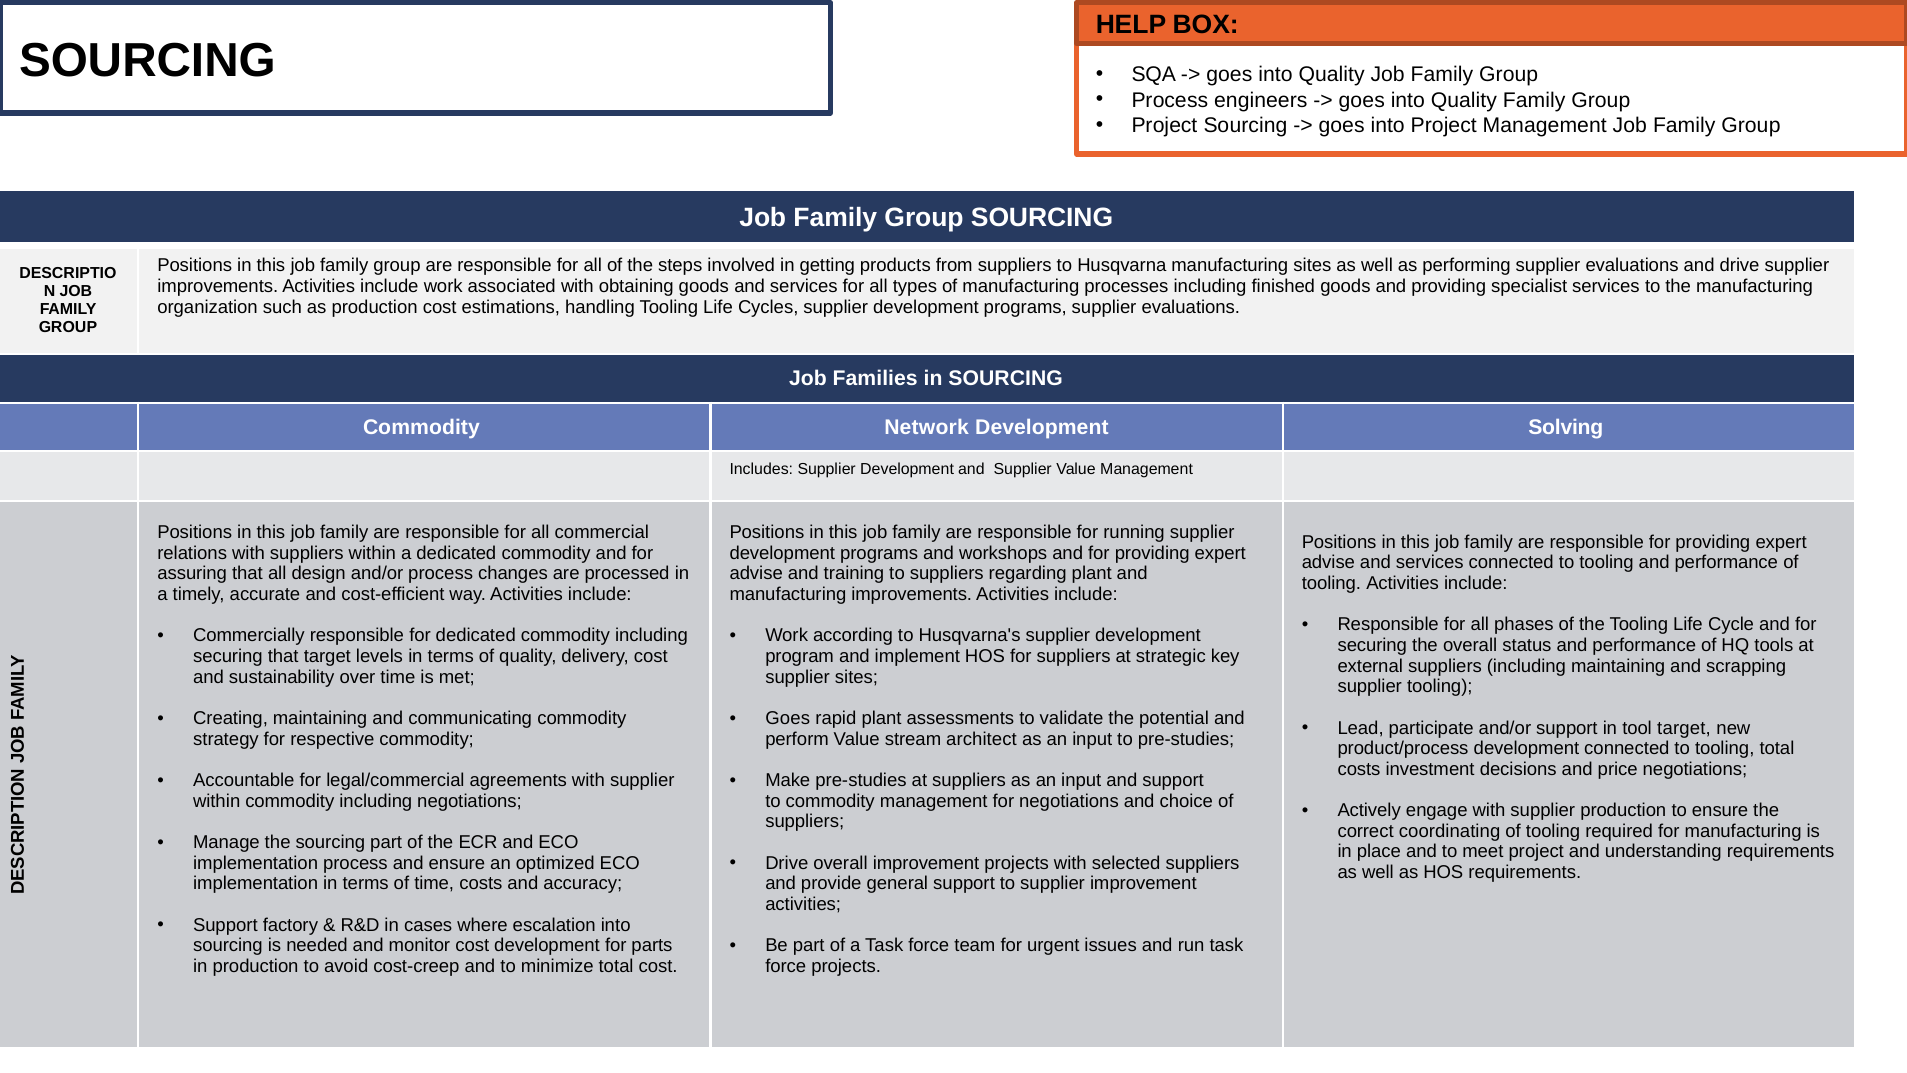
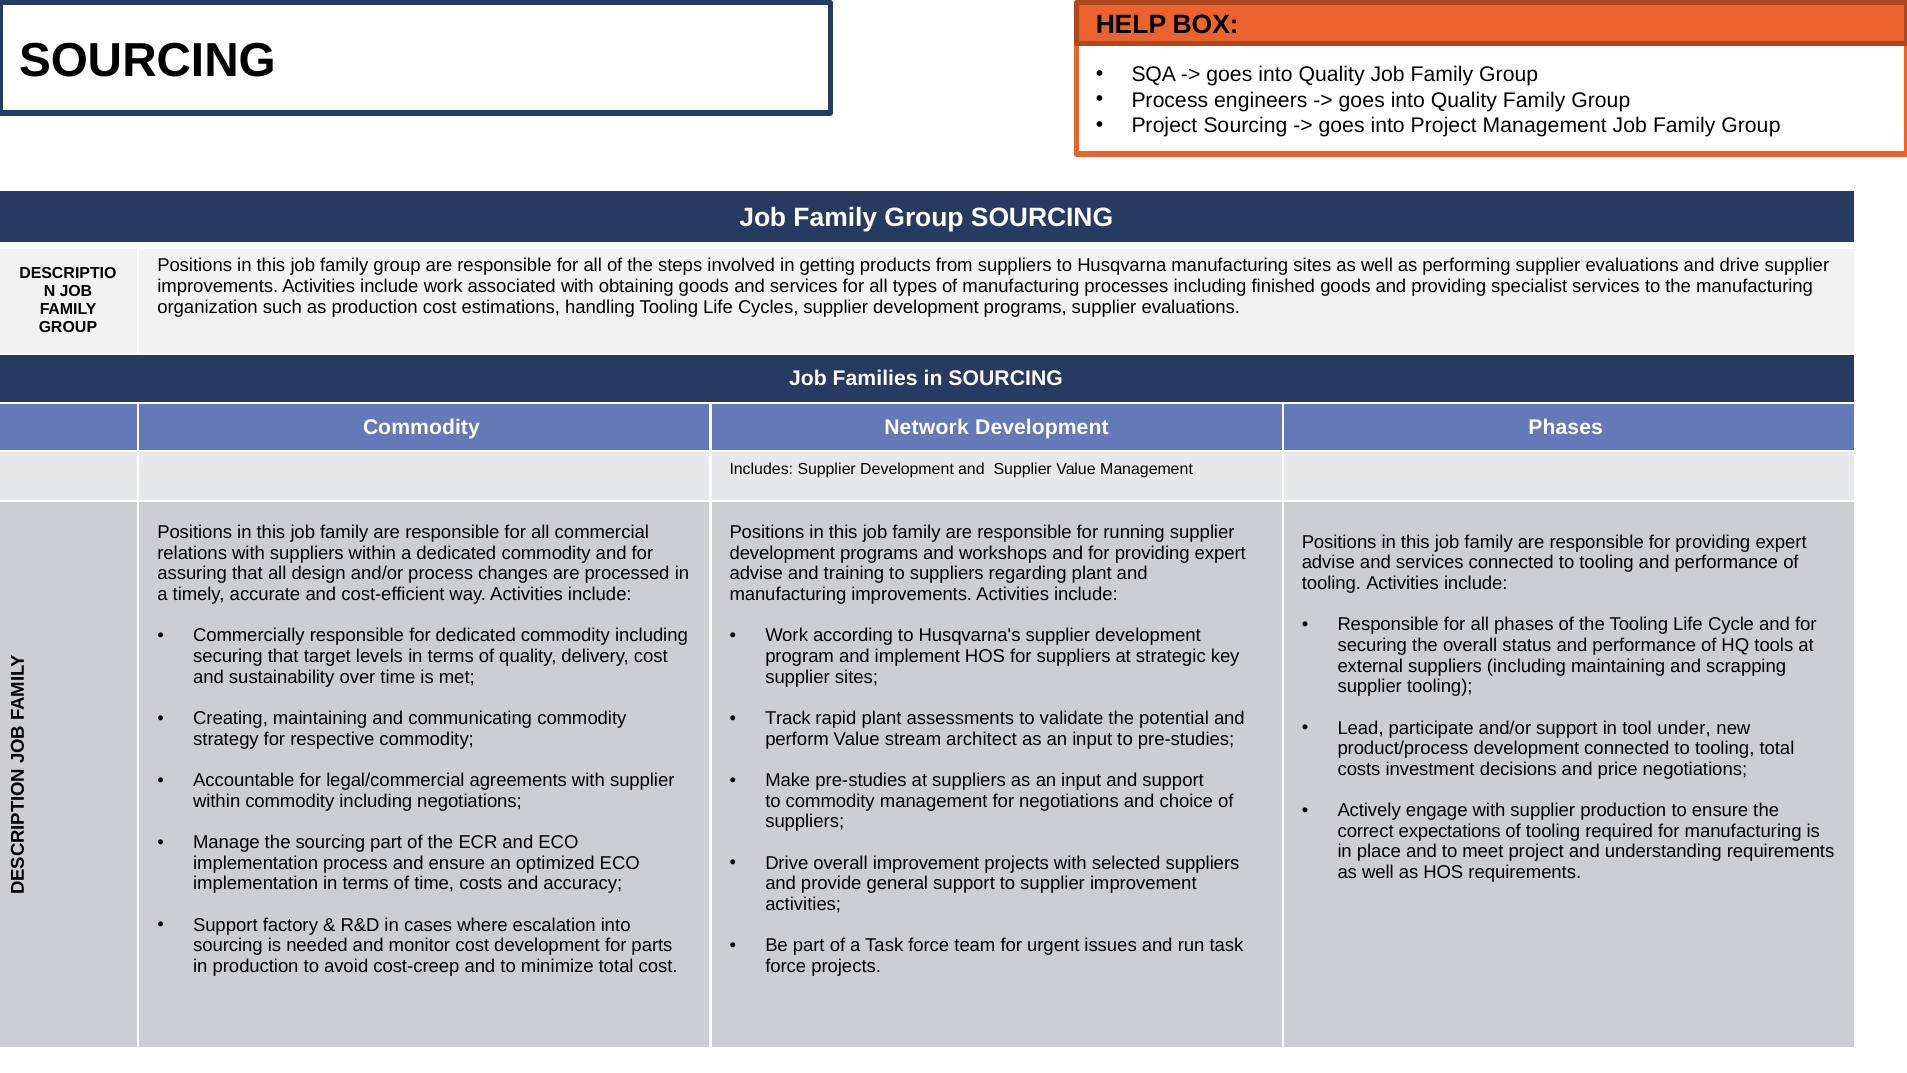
Development Solving: Solving -> Phases
Goes at (788, 718): Goes -> Track
tool target: target -> under
coordinating: coordinating -> expectations
